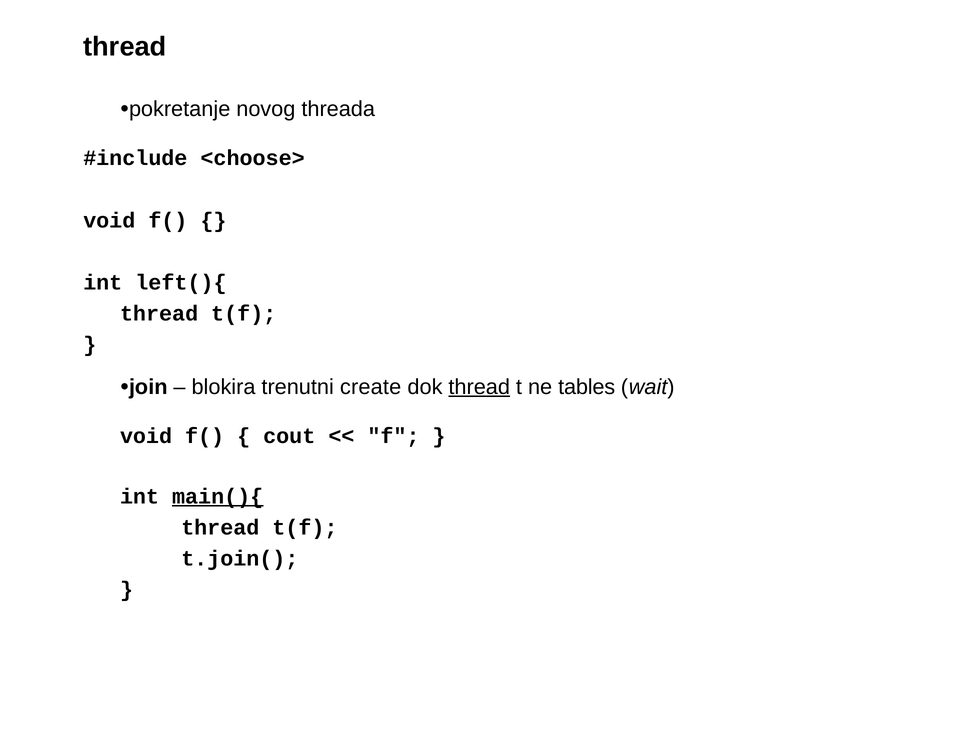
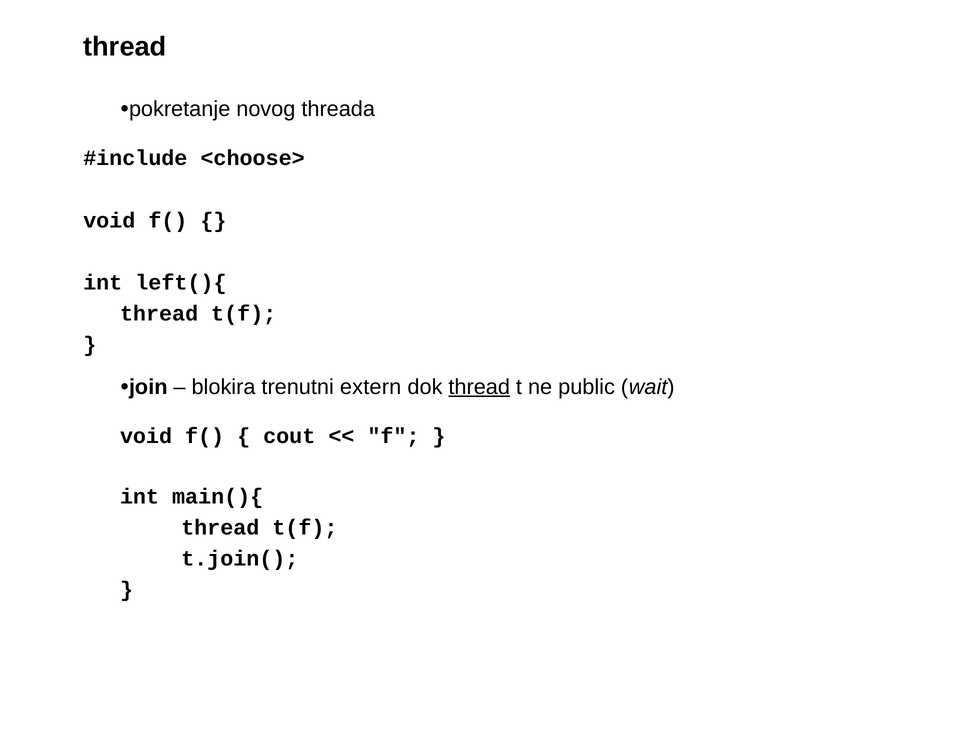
create: create -> extern
tables: tables -> public
main(){ underline: present -> none
